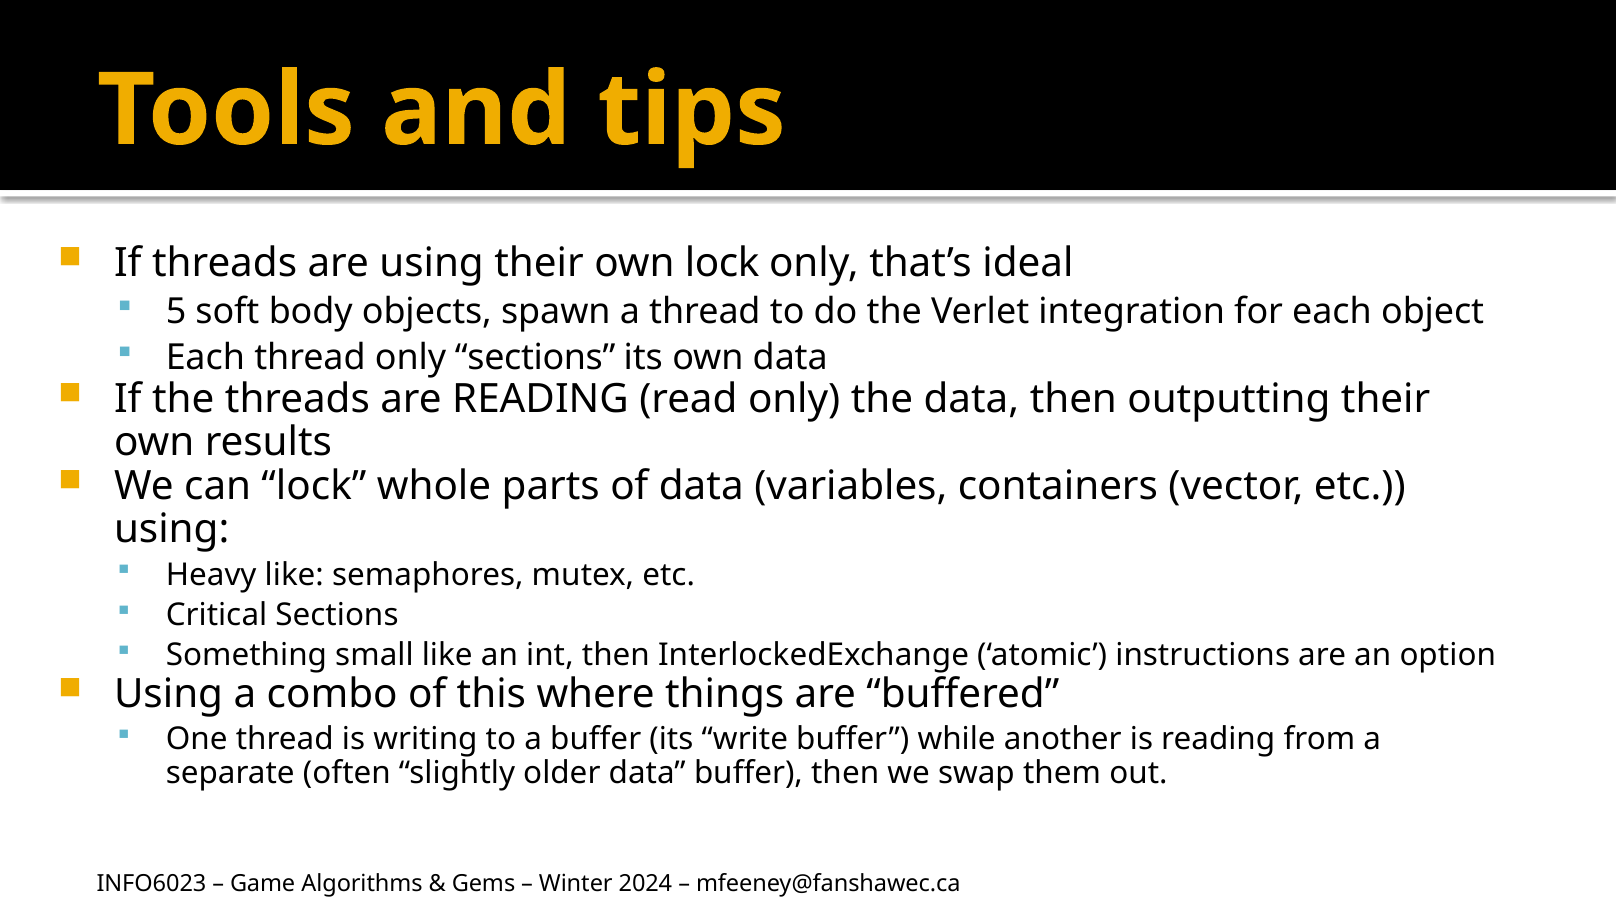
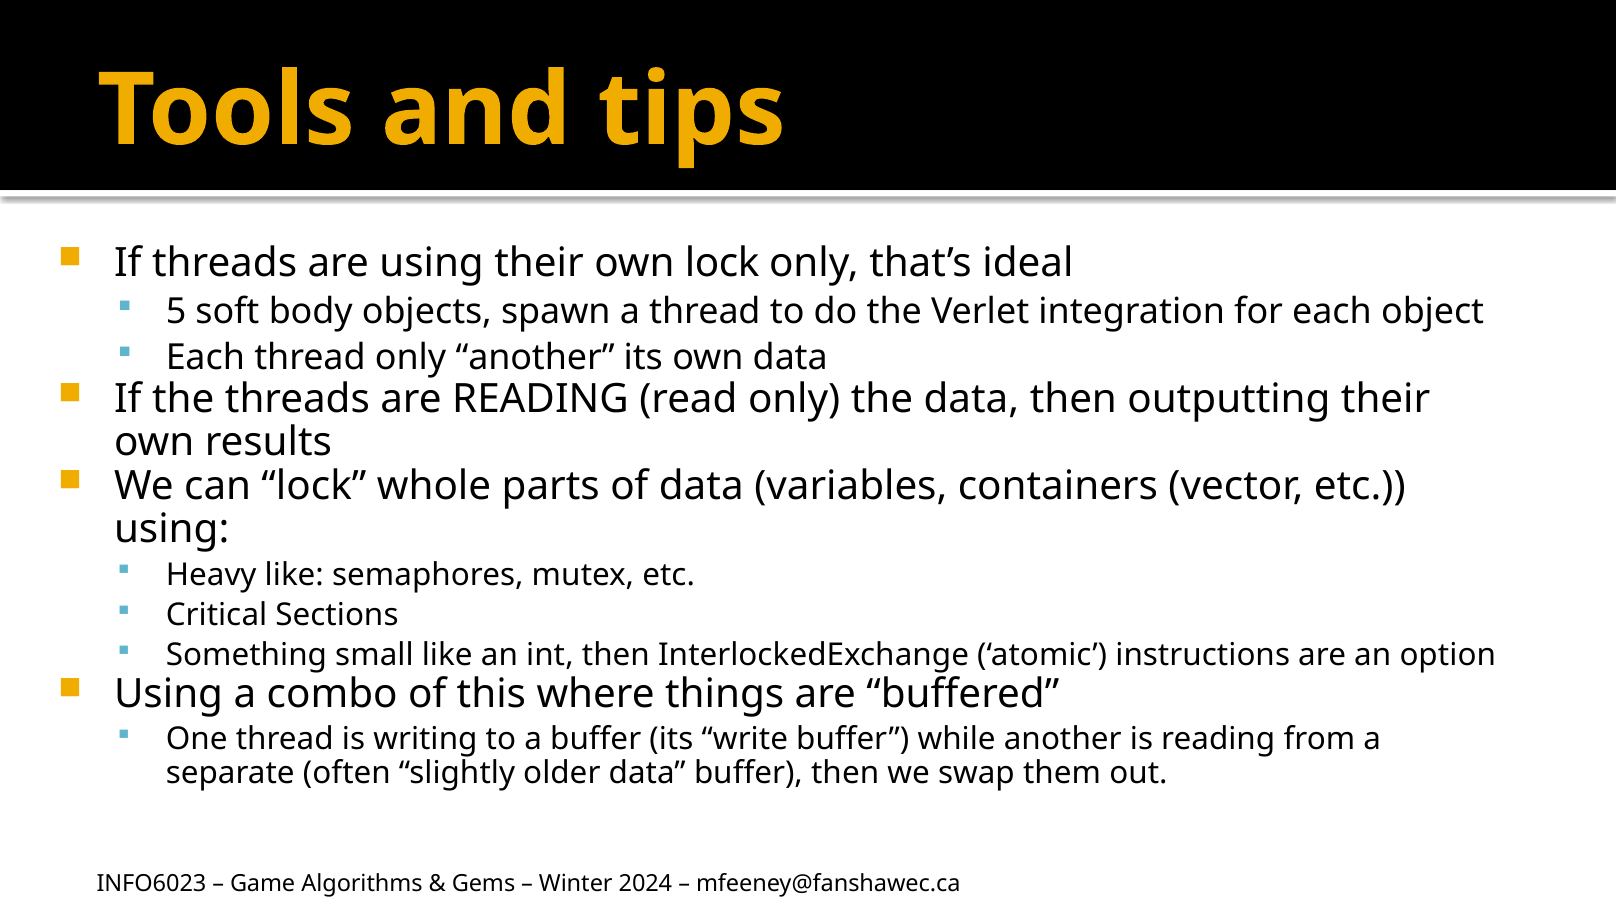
only sections: sections -> another
